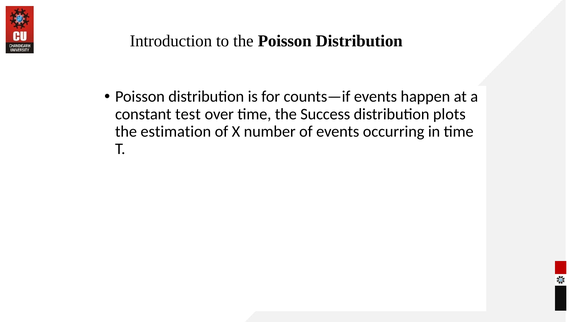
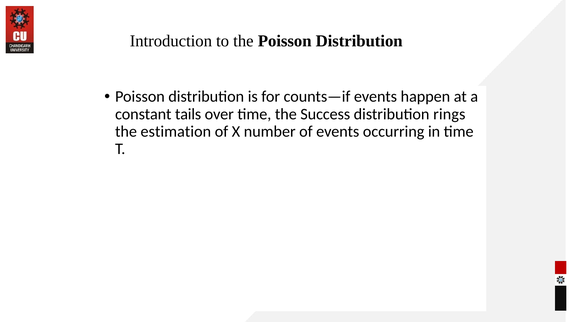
test: test -> tails
plots: plots -> rings
